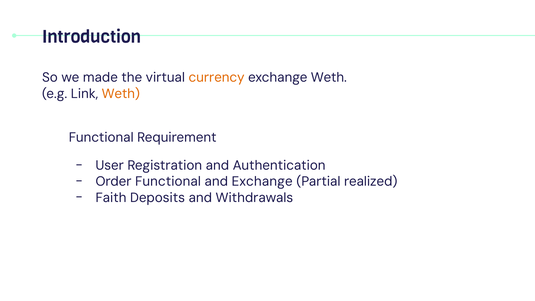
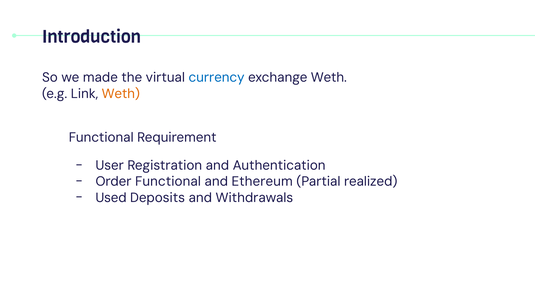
currency colour: orange -> blue
and Exchange: Exchange -> Ethereum
Faith: Faith -> Used
